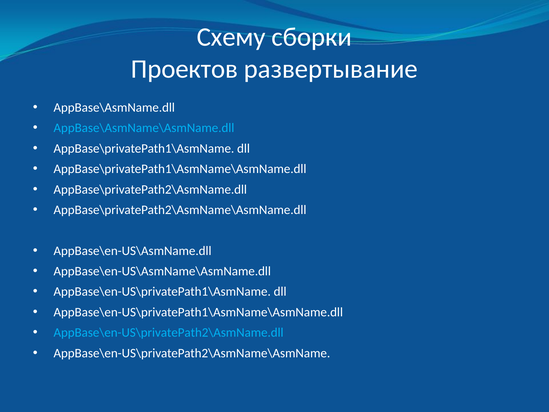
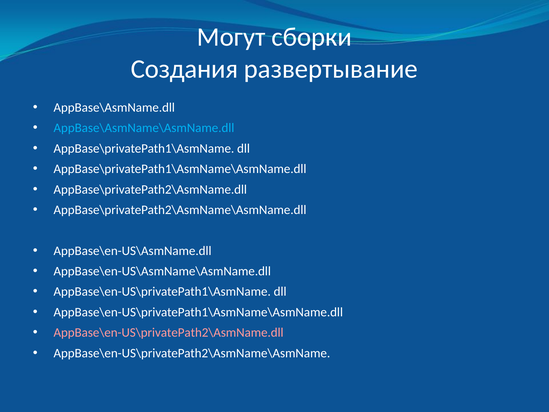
Схему: Схему -> Могут
Проектов: Проектов -> Создания
AppBase\en-US\privatePath2\AsmName.dll colour: light blue -> pink
